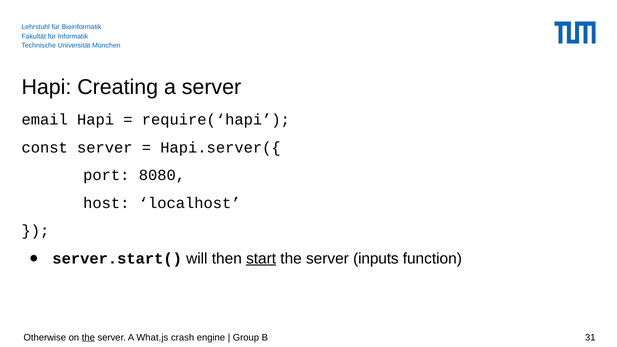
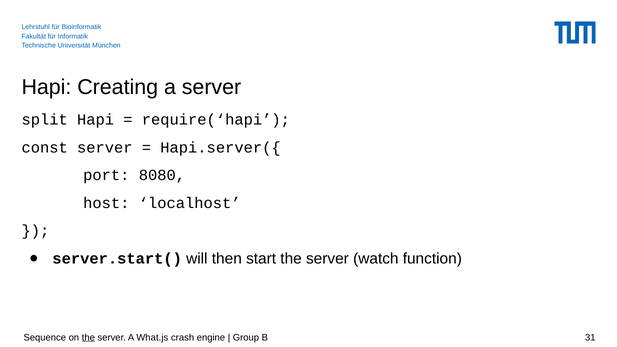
email: email -> split
start underline: present -> none
inputs: inputs -> watch
Otherwise: Otherwise -> Sequence
